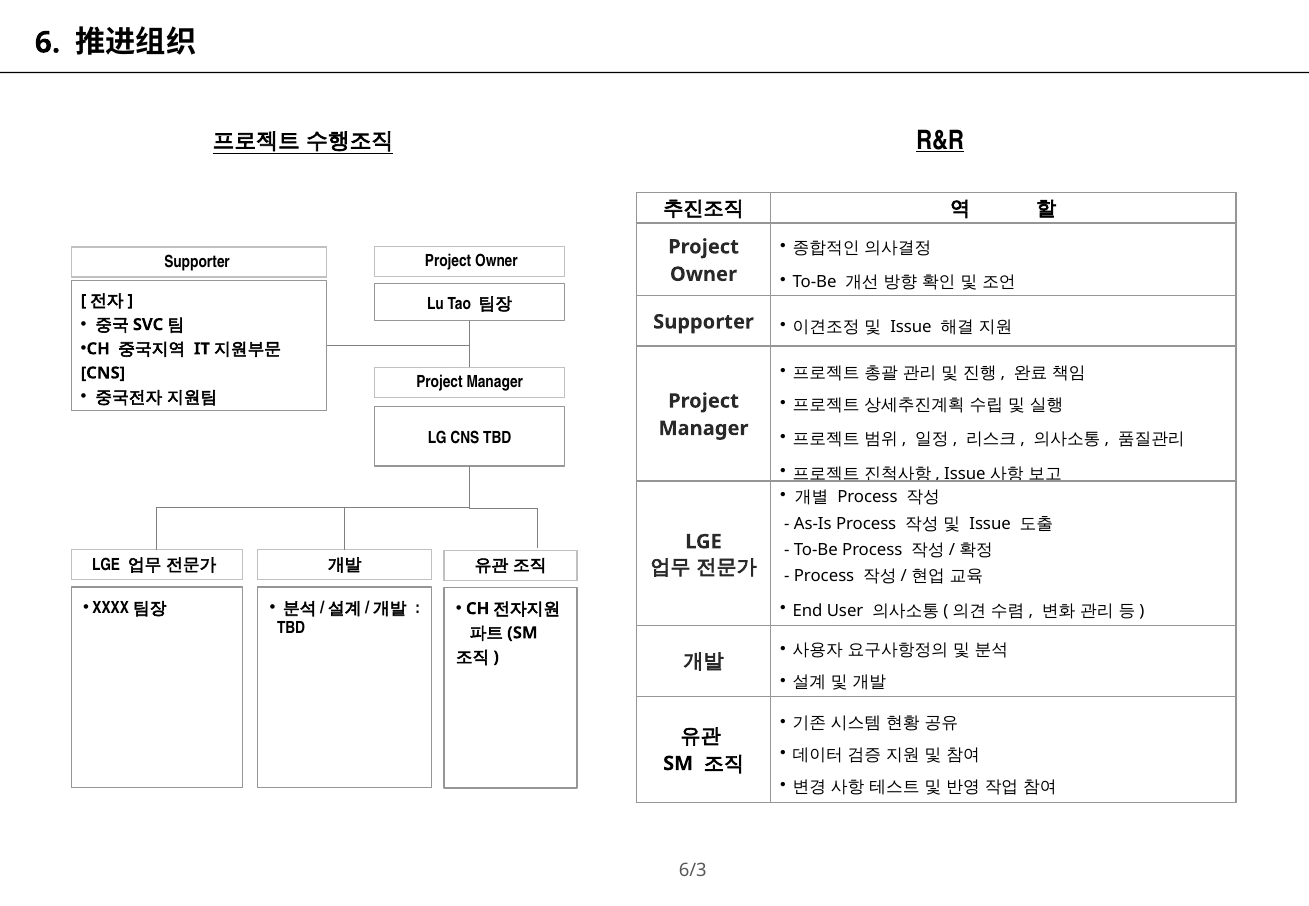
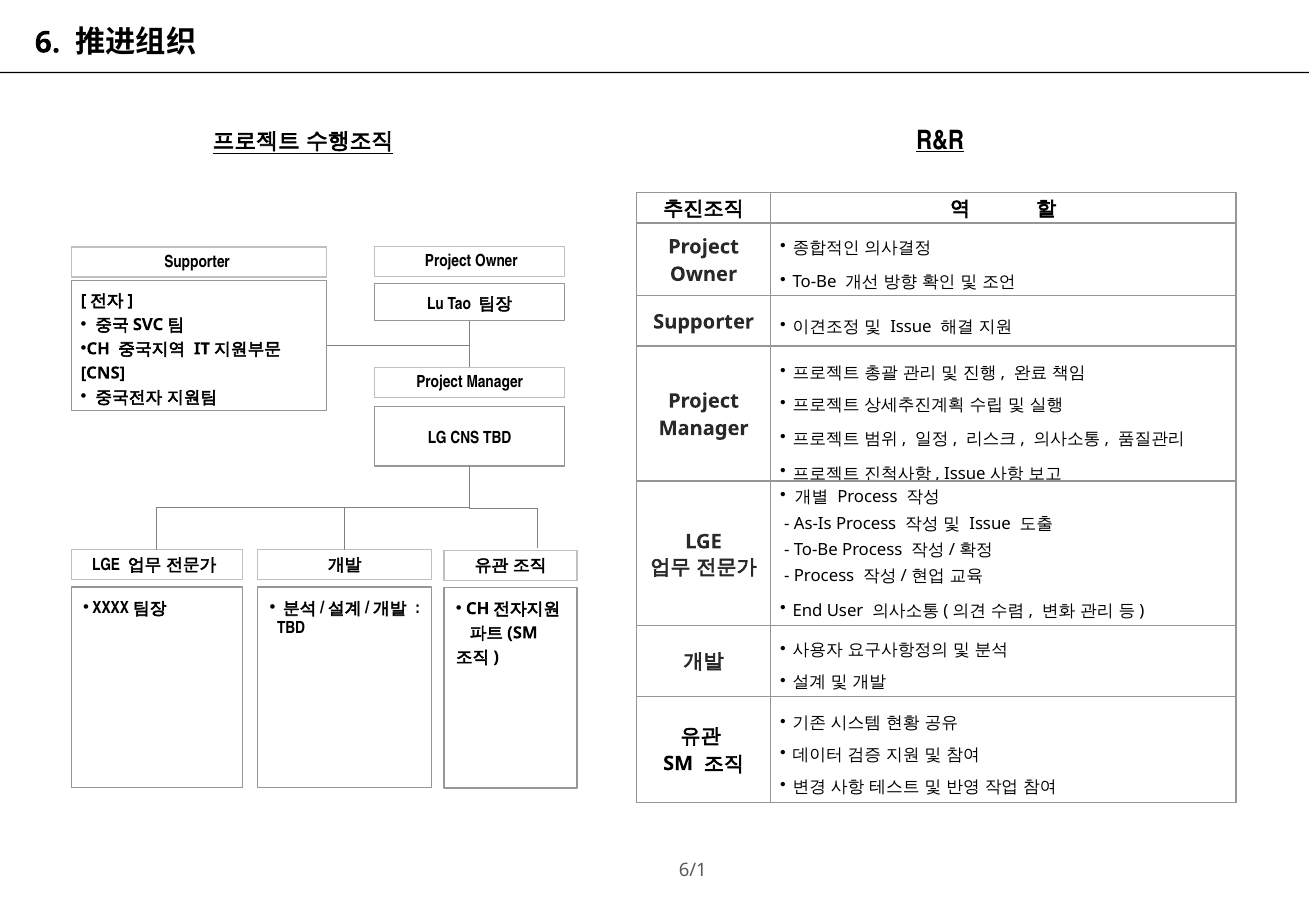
6/3: 6/3 -> 6/1
